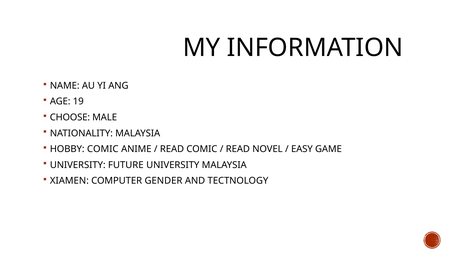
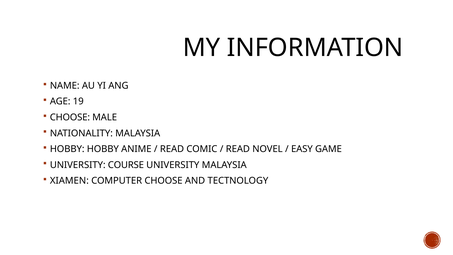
HOBBY COMIC: COMIC -> HOBBY
FUTURE: FUTURE -> COURSE
COMPUTER GENDER: GENDER -> CHOOSE
